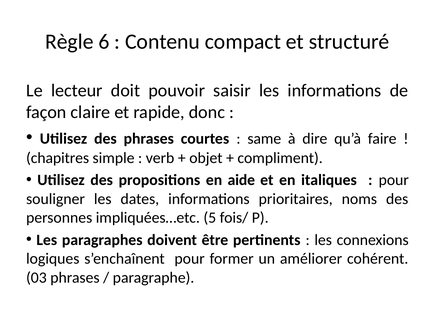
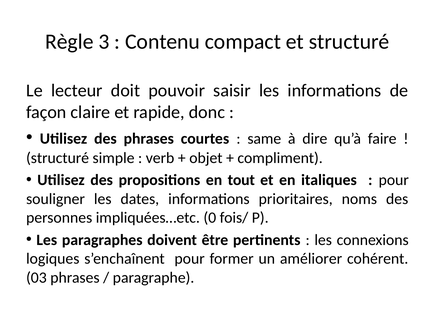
6: 6 -> 3
chapitres at (58, 158): chapitres -> structuré
aide: aide -> tout
5: 5 -> 0
